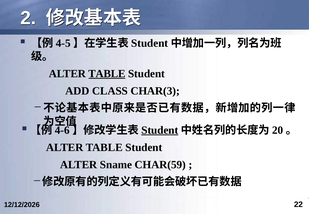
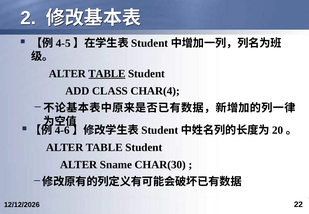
CHAR(3: CHAR(3 -> CHAR(4
Student at (160, 130) underline: present -> none
CHAR(59: CHAR(59 -> CHAR(30
